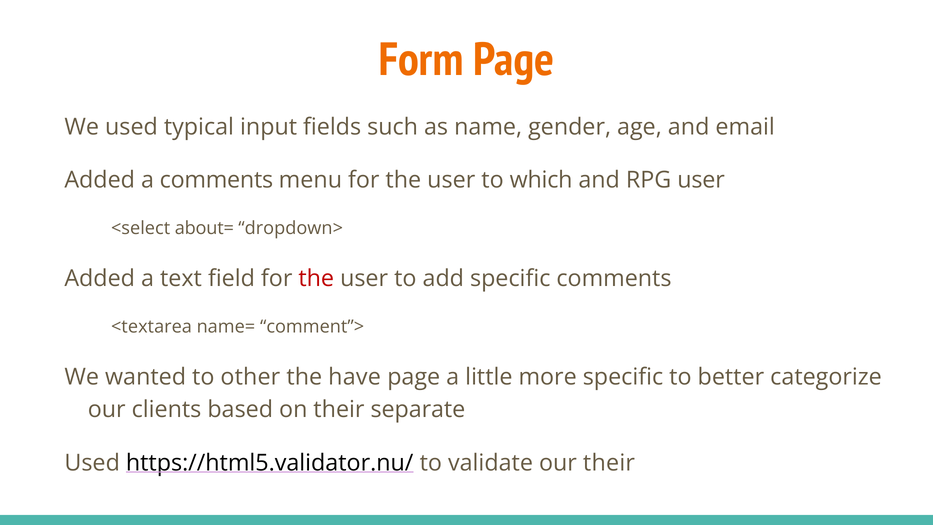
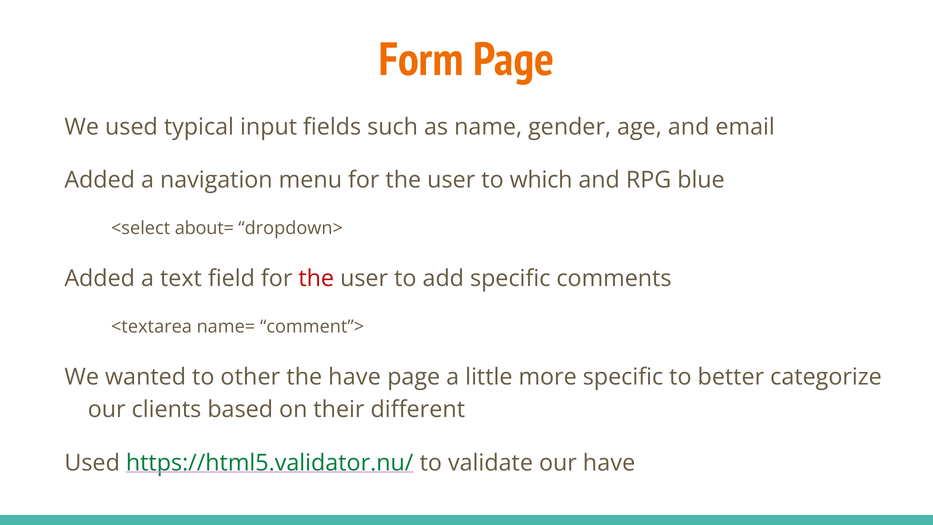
a comments: comments -> navigation
RPG user: user -> blue
separate: separate -> different
https://html5.validator.nu/ colour: black -> green
our their: their -> have
